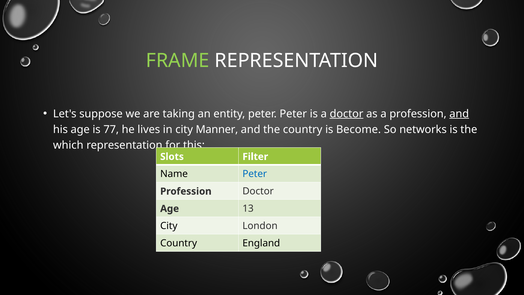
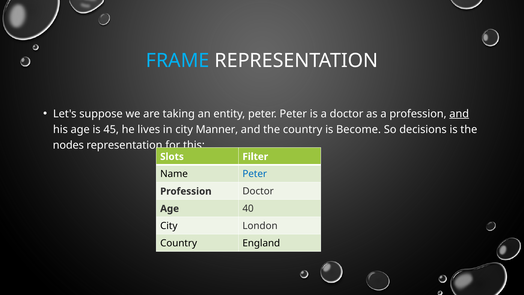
FRAME colour: light green -> light blue
doctor at (347, 114) underline: present -> none
77: 77 -> 45
networks: networks -> decisions
which: which -> nodes
13: 13 -> 40
